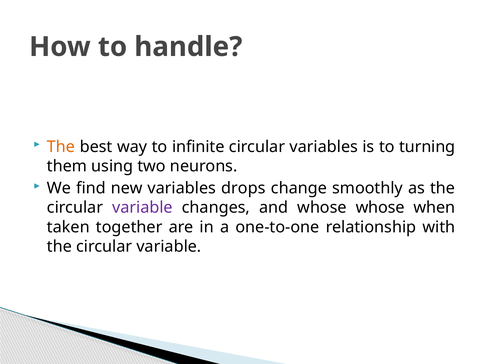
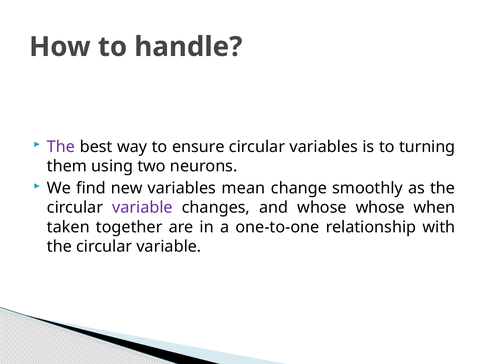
The at (61, 147) colour: orange -> purple
infinite: infinite -> ensure
drops: drops -> mean
